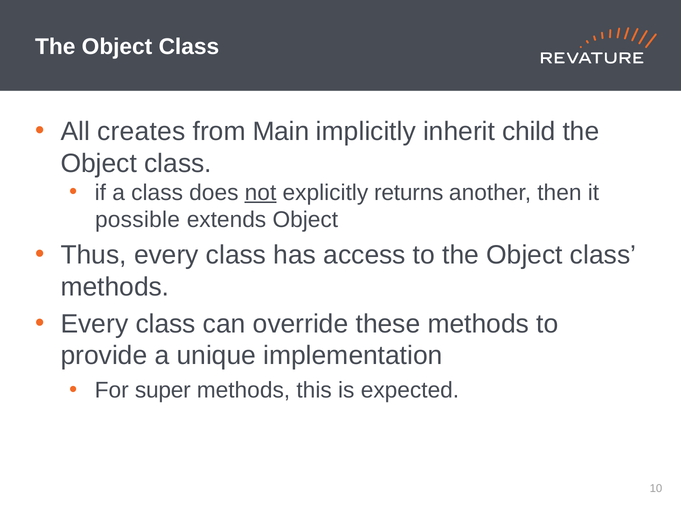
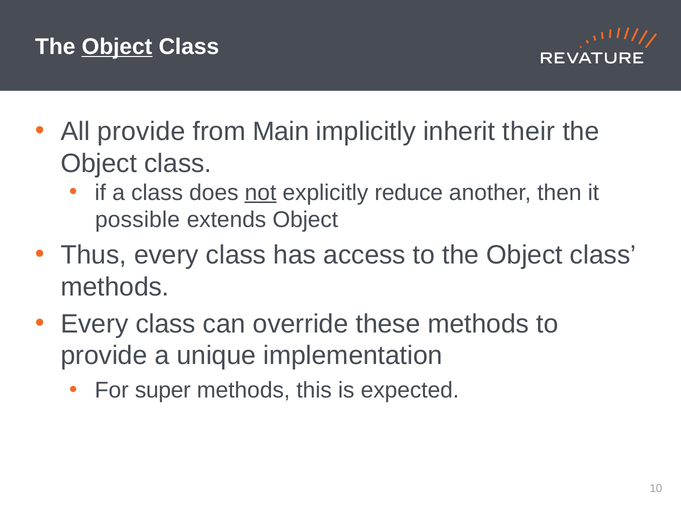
Object at (117, 47) underline: none -> present
All creates: creates -> provide
child: child -> their
returns: returns -> reduce
